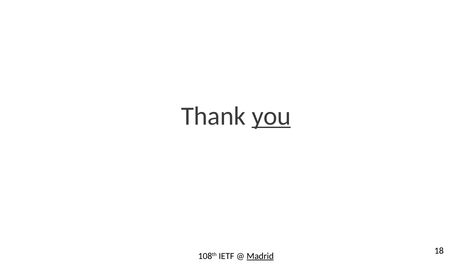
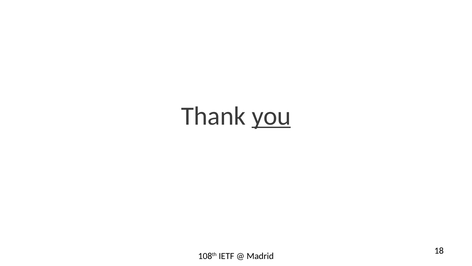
Madrid underline: present -> none
